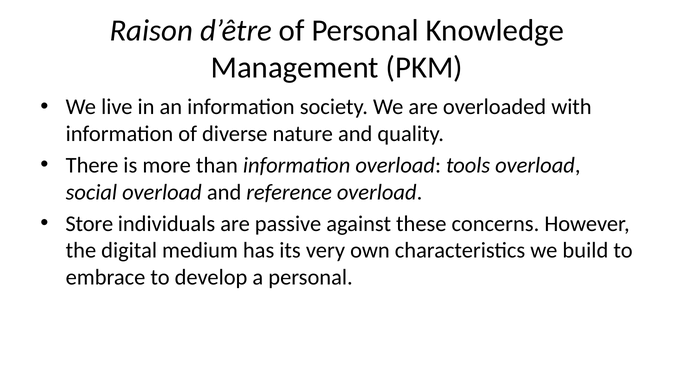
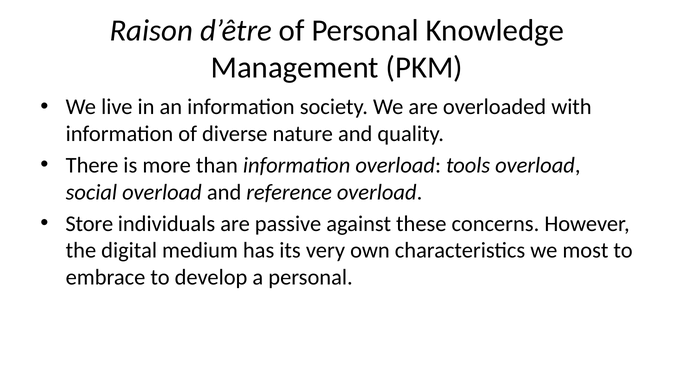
build: build -> most
